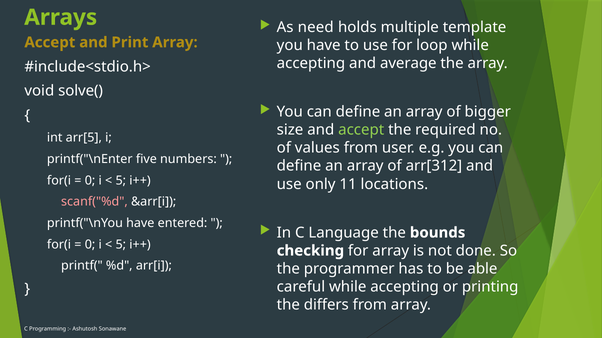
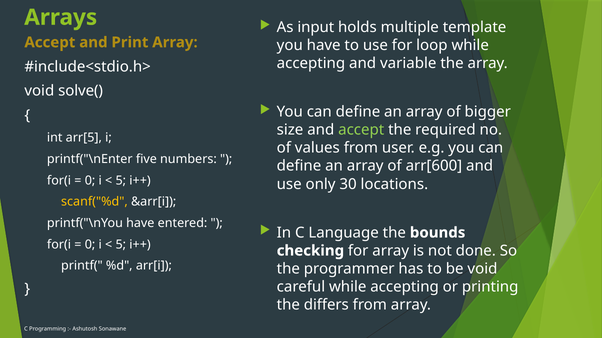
need: need -> input
average: average -> variable
arr[312: arr[312 -> arr[600
11: 11 -> 30
scanf("%d colour: pink -> yellow
be able: able -> void
